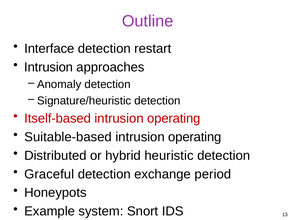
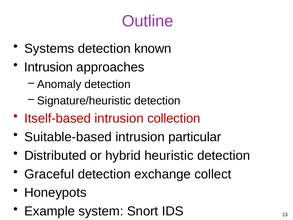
Interface: Interface -> Systems
restart: restart -> known
operating at (174, 118): operating -> collection
operating at (195, 137): operating -> particular
period: period -> collect
